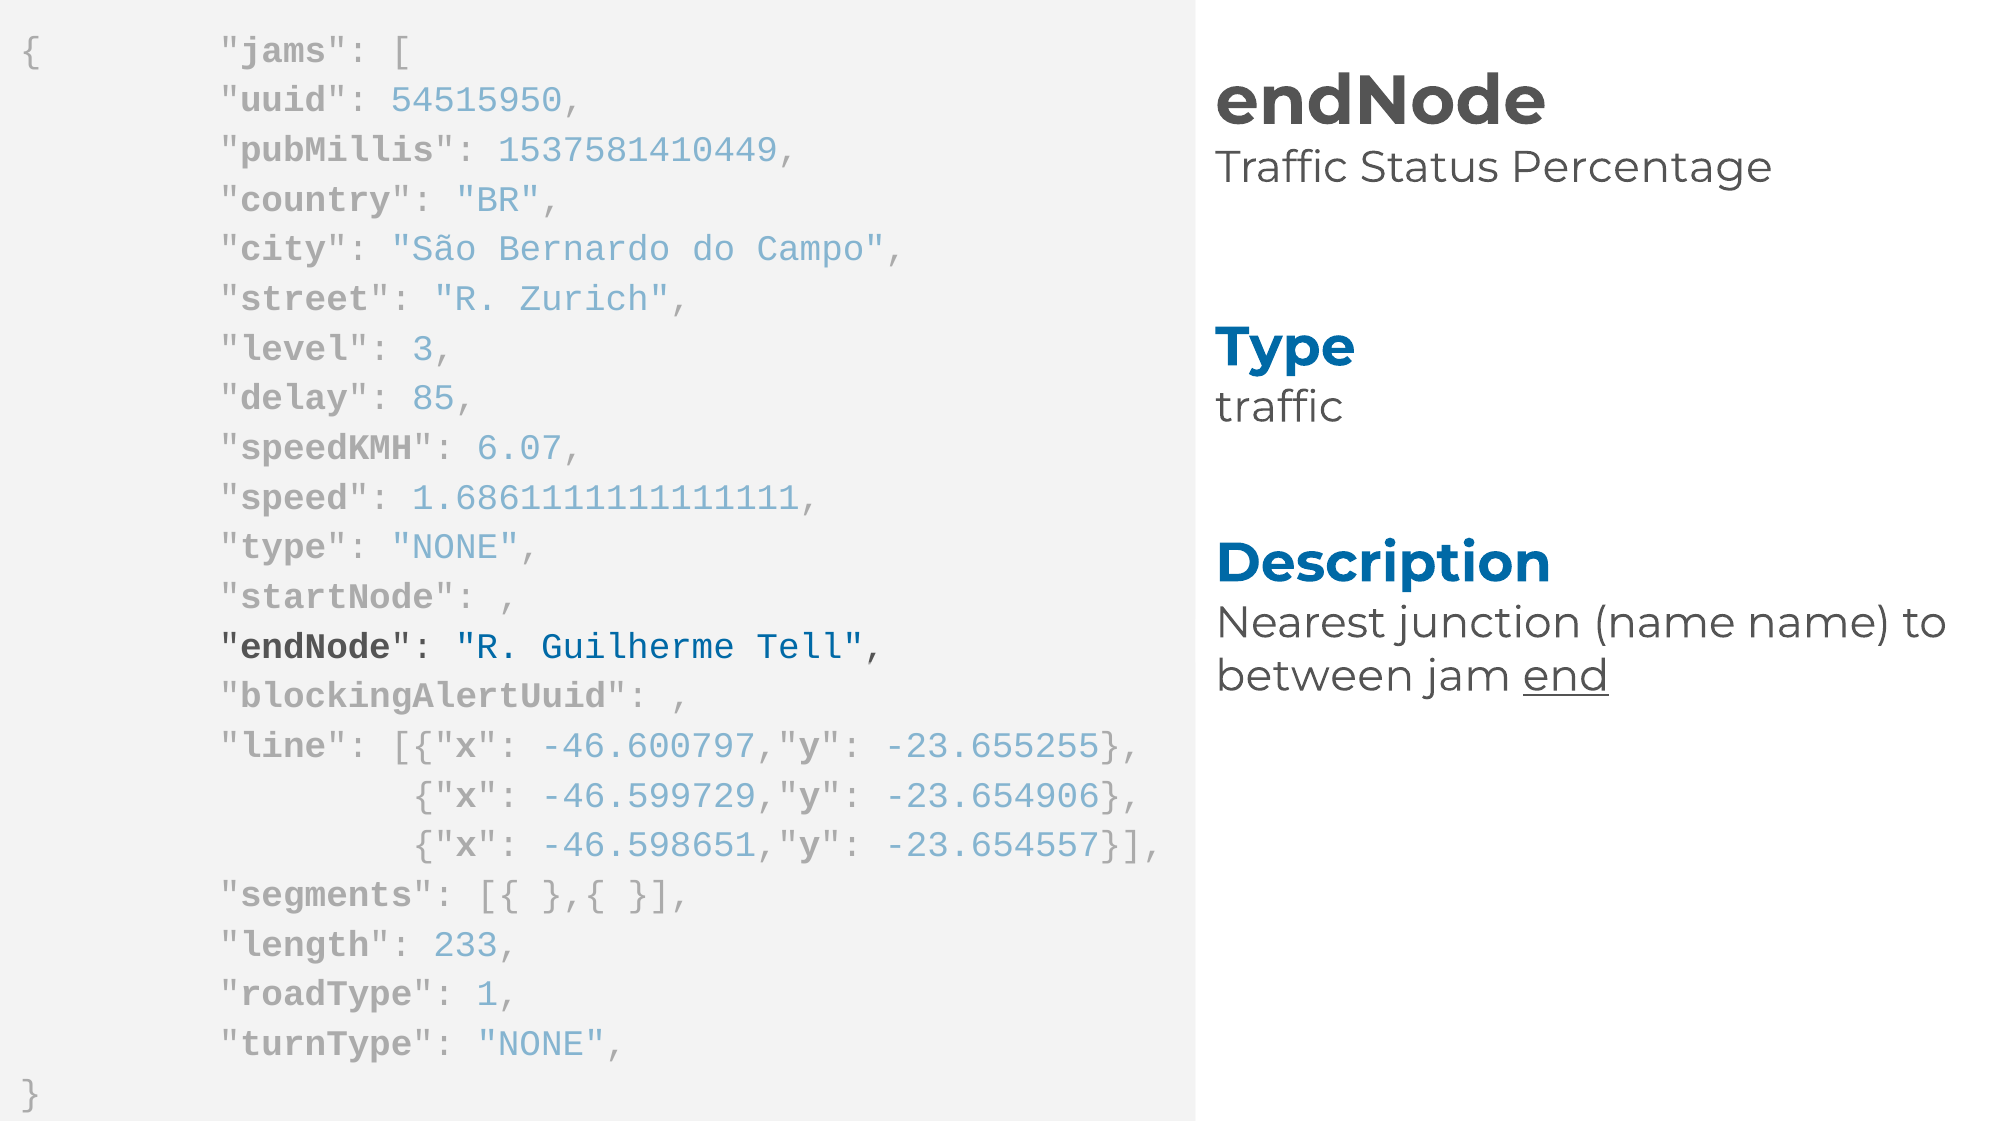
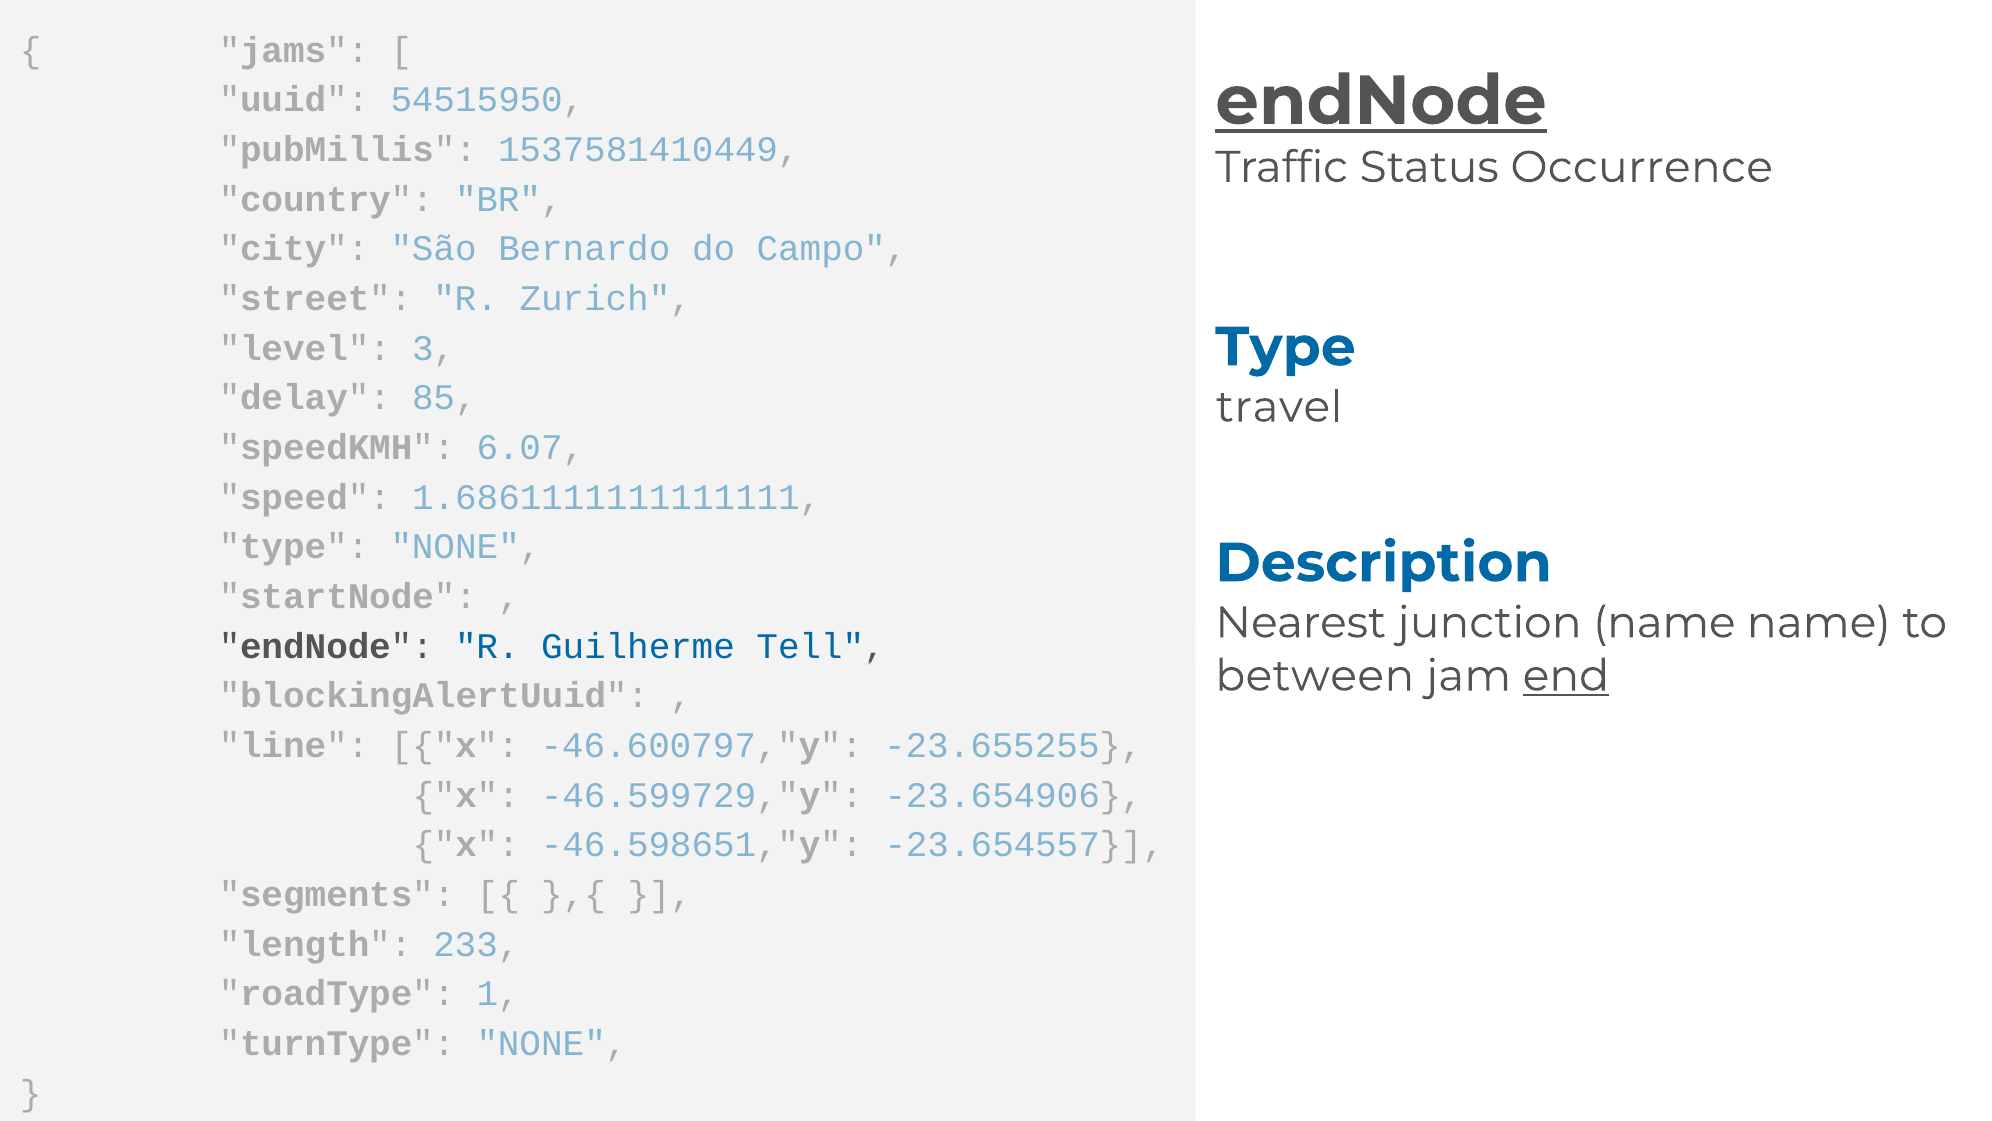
endNode at (1381, 101) underline: none -> present
Percentage: Percentage -> Occurrence
traffic at (1279, 407): traffic -> travel
